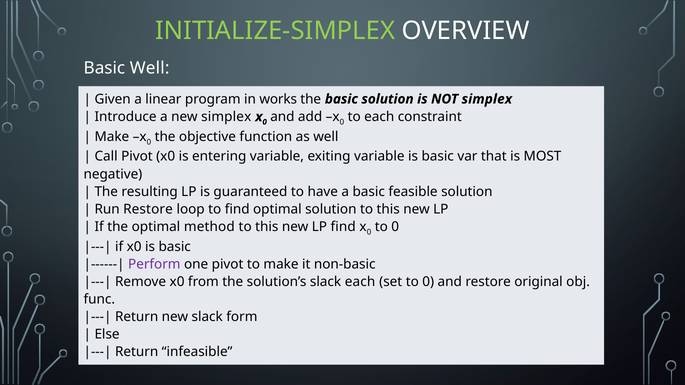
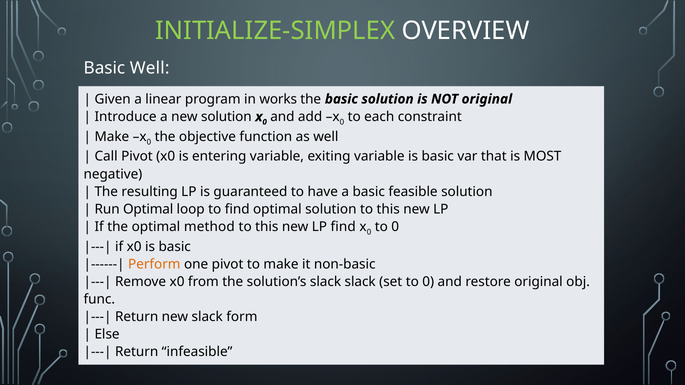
NOT simplex: simplex -> original
new simplex: simplex -> solution
Run Restore: Restore -> Optimal
Perform colour: purple -> orange
slack each: each -> slack
